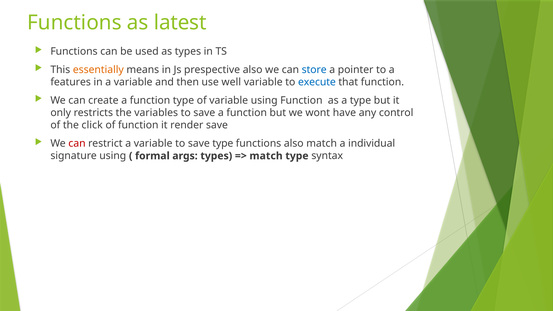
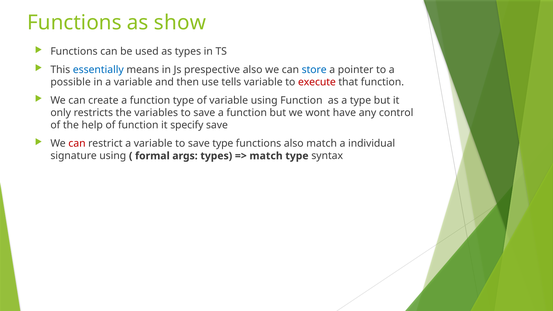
latest: latest -> show
essentially colour: orange -> blue
features: features -> possible
well: well -> tells
execute colour: blue -> red
click: click -> help
render: render -> specify
